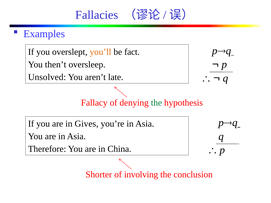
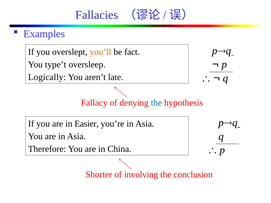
then’t: then’t -> type’t
Unsolved: Unsolved -> Logically
the at (156, 103) colour: green -> blue
Gives: Gives -> Easier
